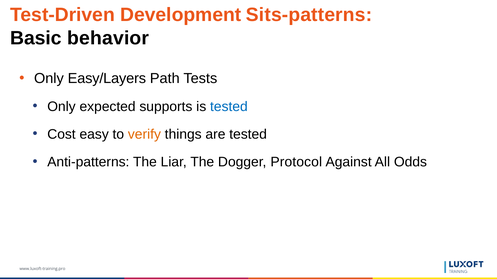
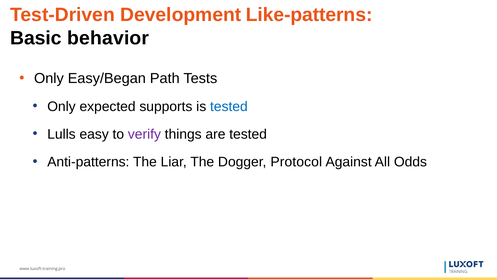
Sits-patterns: Sits-patterns -> Like-patterns
Easy/Layers: Easy/Layers -> Easy/Began
Cost: Cost -> Lulls
verify colour: orange -> purple
